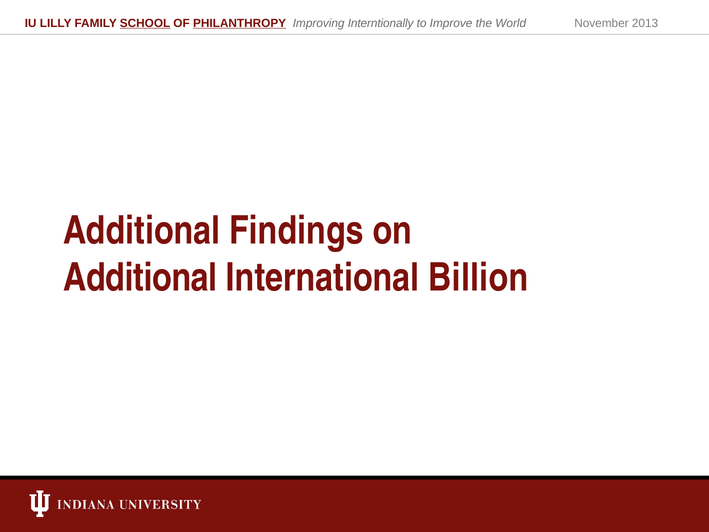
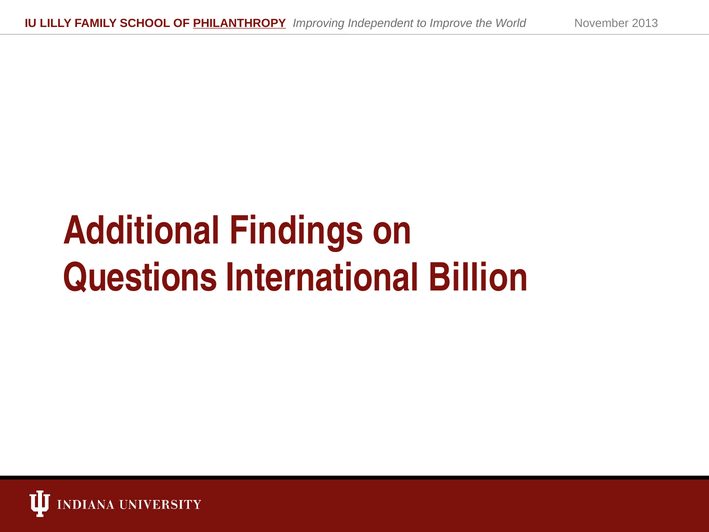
SCHOOL underline: present -> none
Interntionally: Interntionally -> Independent
Additional at (140, 278): Additional -> Questions
